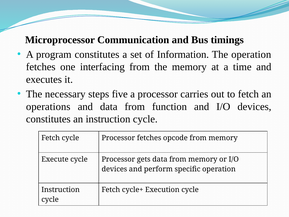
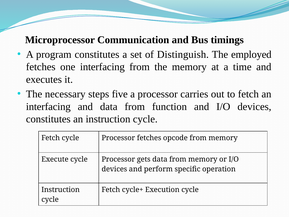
Information: Information -> Distinguish
The operation: operation -> employed
operations at (48, 106): operations -> interfacing
